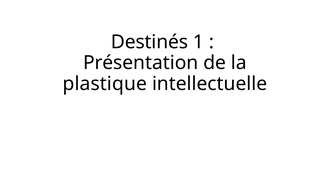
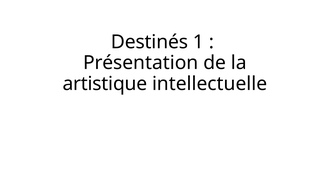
plastique: plastique -> artistique
